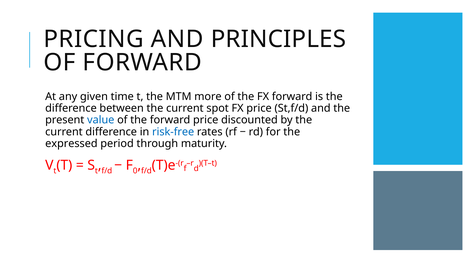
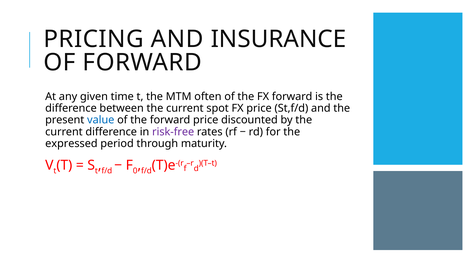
PRINCIPLES: PRINCIPLES -> INSURANCE
more: more -> often
risk-free colour: blue -> purple
